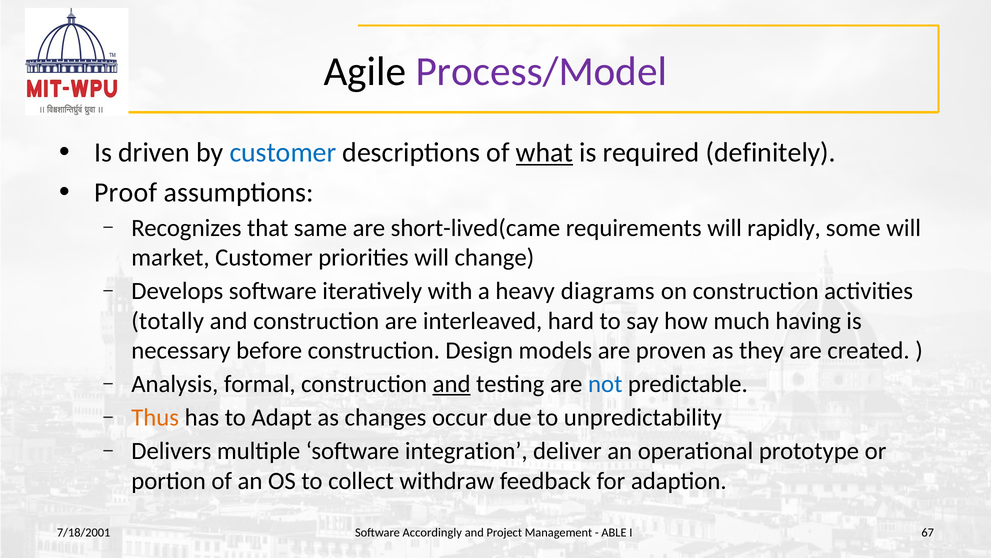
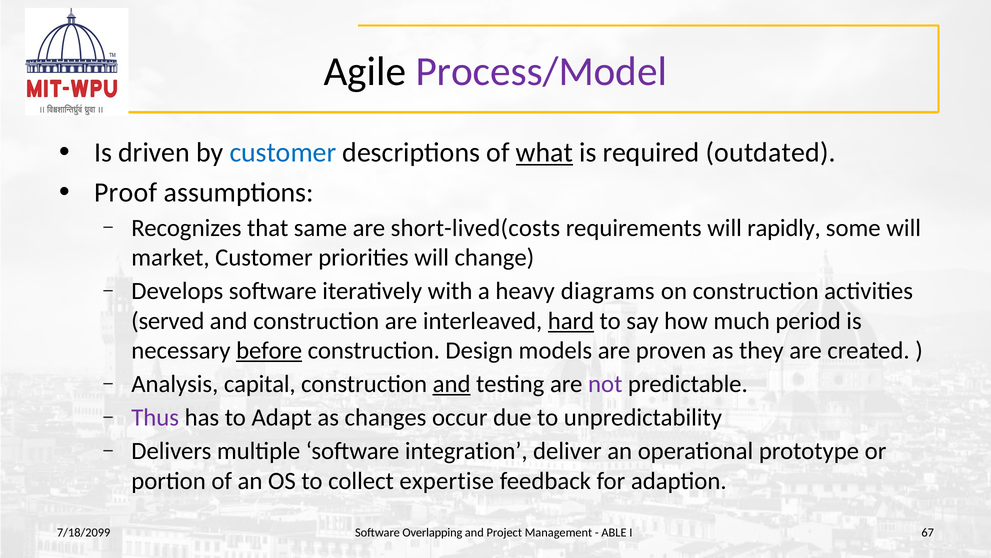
definitely: definitely -> outdated
short-lived(came: short-lived(came -> short-lived(costs
totally: totally -> served
hard underline: none -> present
having: having -> period
before underline: none -> present
formal: formal -> capital
not colour: blue -> purple
Thus colour: orange -> purple
withdraw: withdraw -> expertise
7/18/2001: 7/18/2001 -> 7/18/2099
Accordingly: Accordingly -> Overlapping
